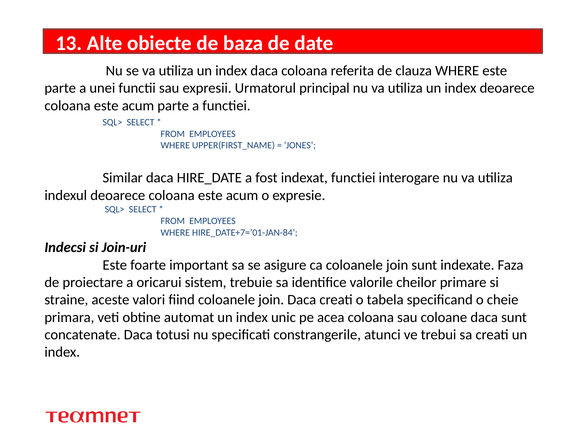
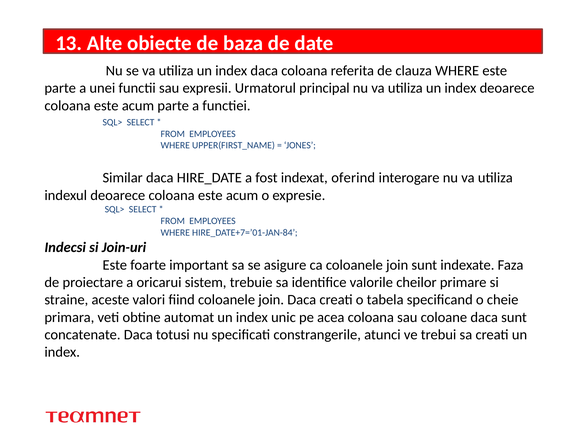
indexat functiei: functiei -> oferind
